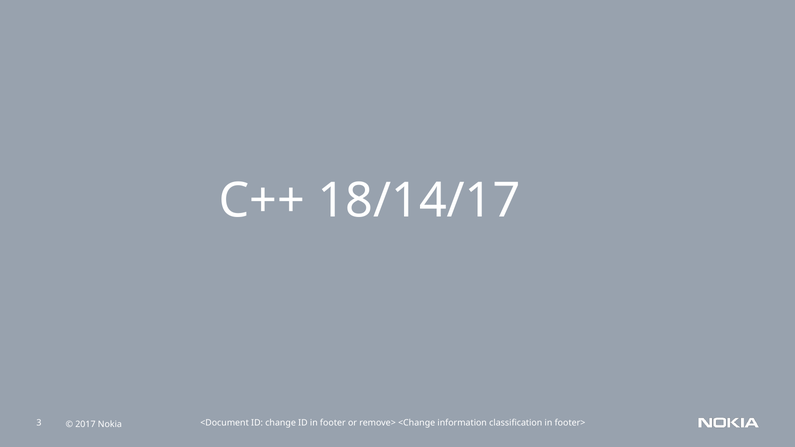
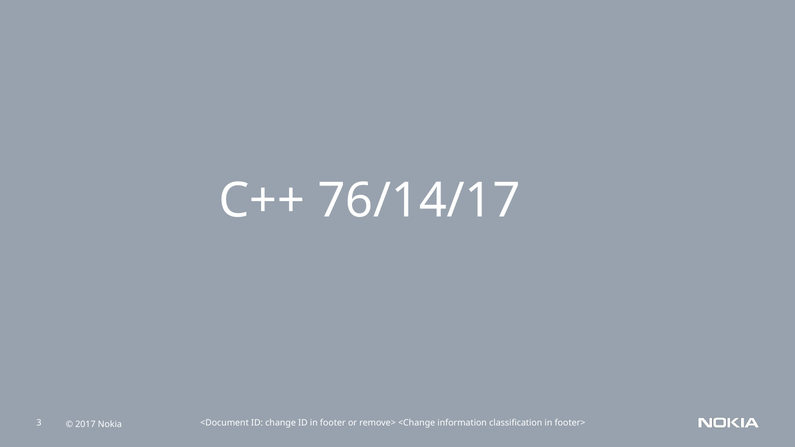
18/14/17: 18/14/17 -> 76/14/17
